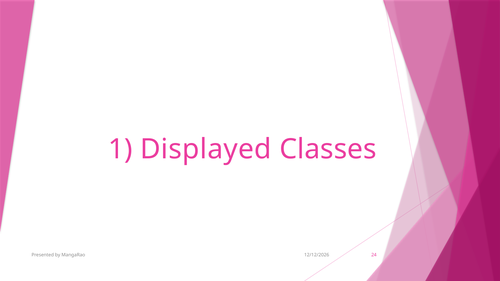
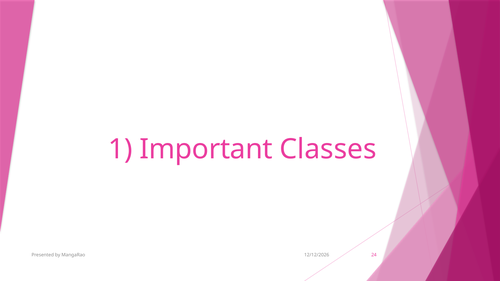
Displayed: Displayed -> Important
